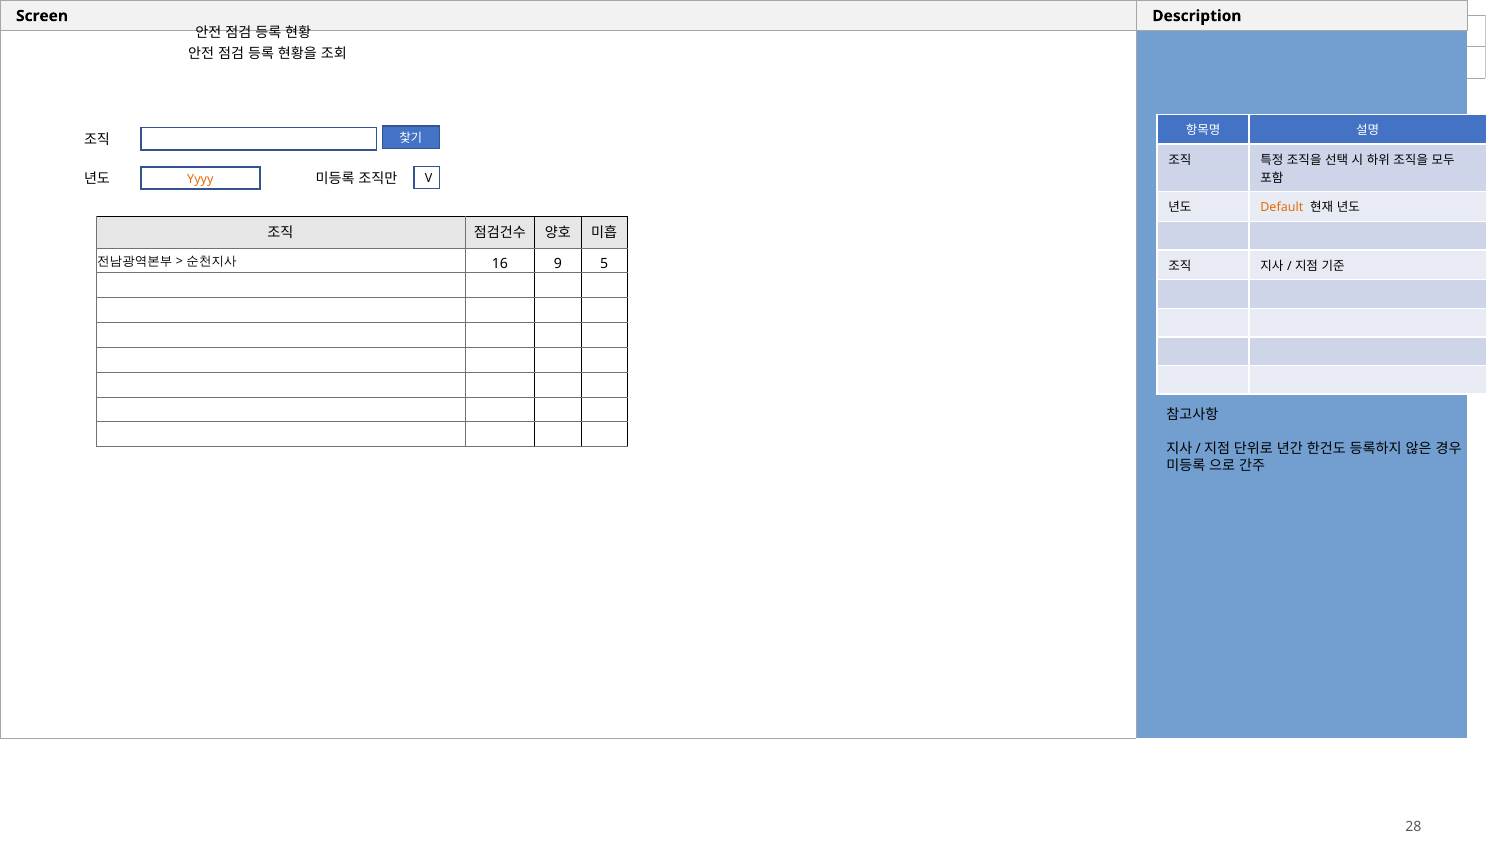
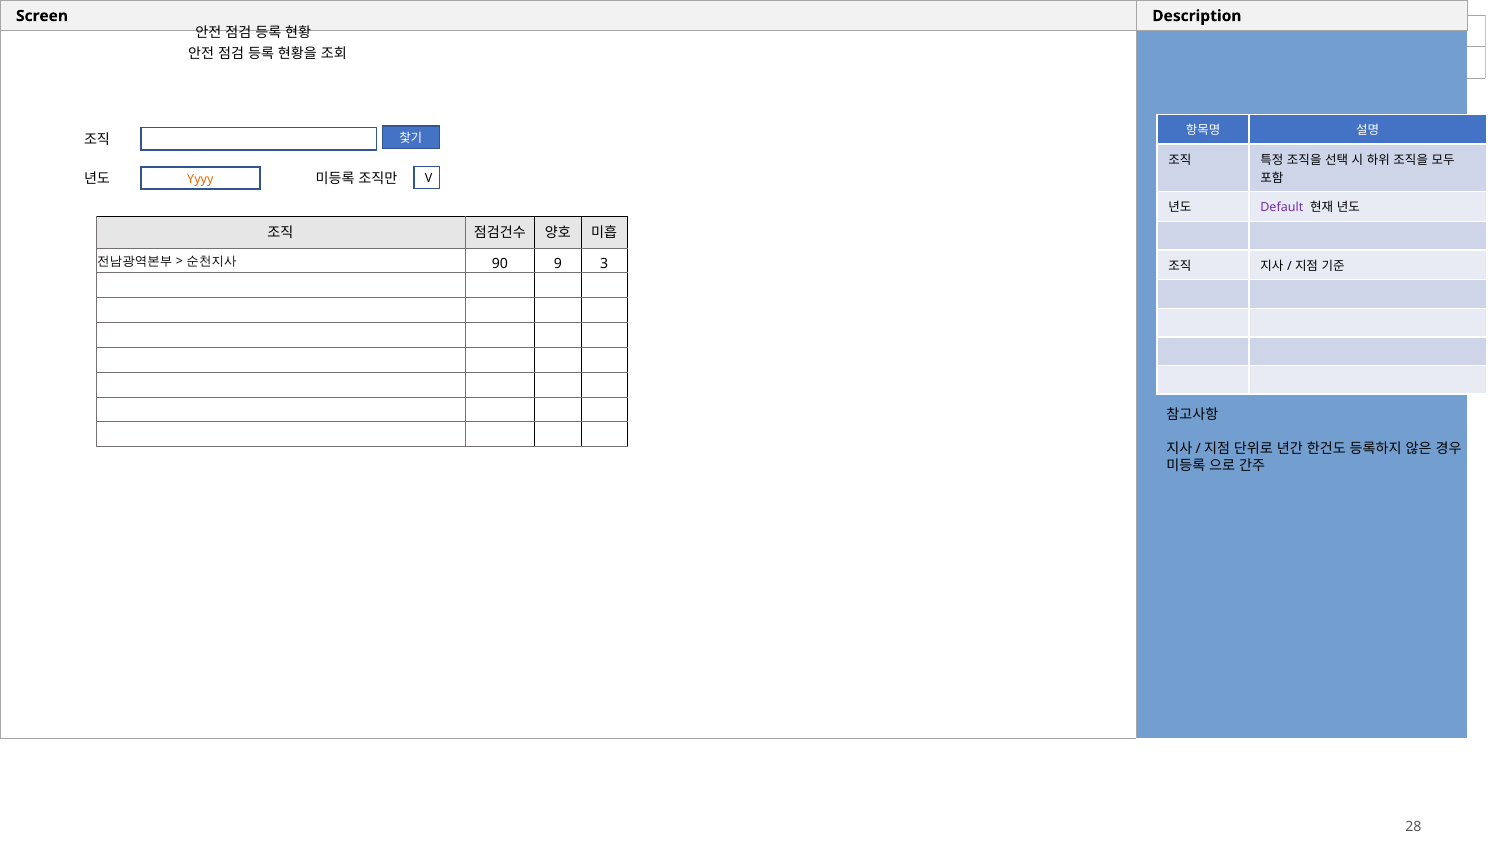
Default colour: orange -> purple
16: 16 -> 90
5: 5 -> 3
